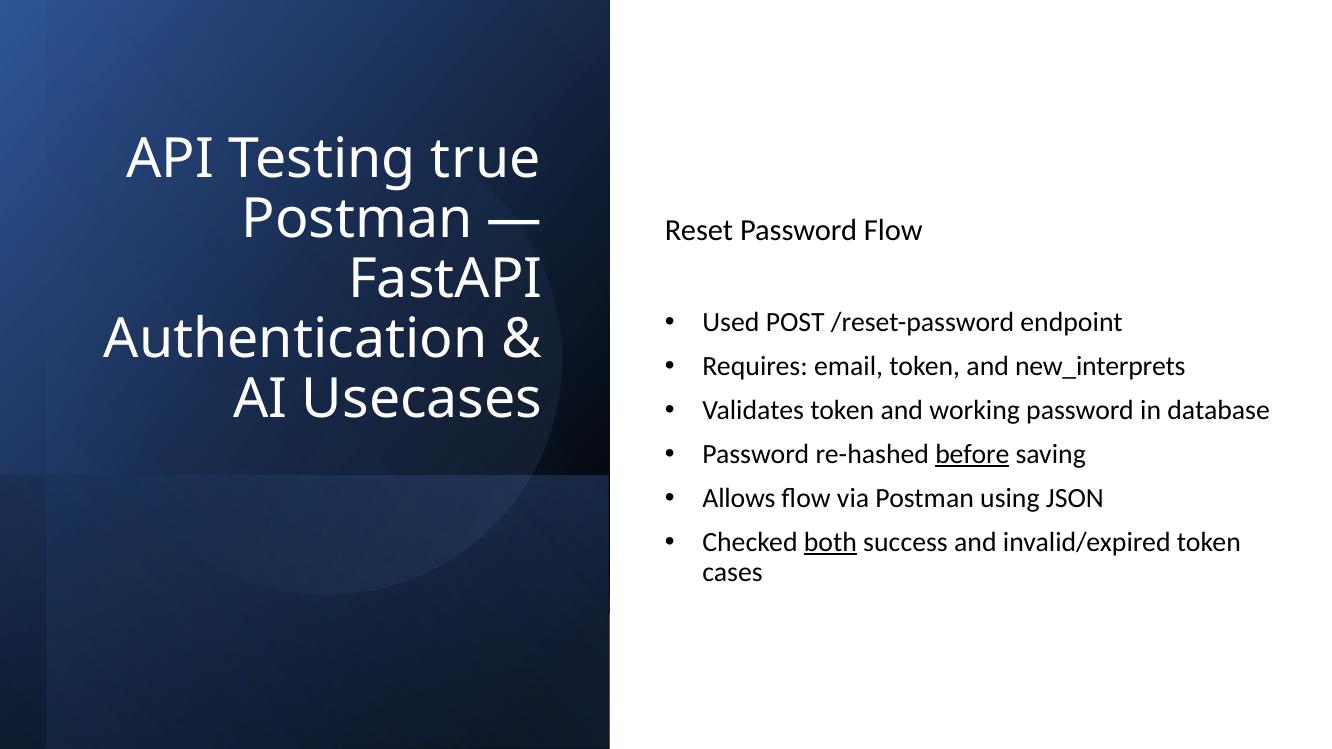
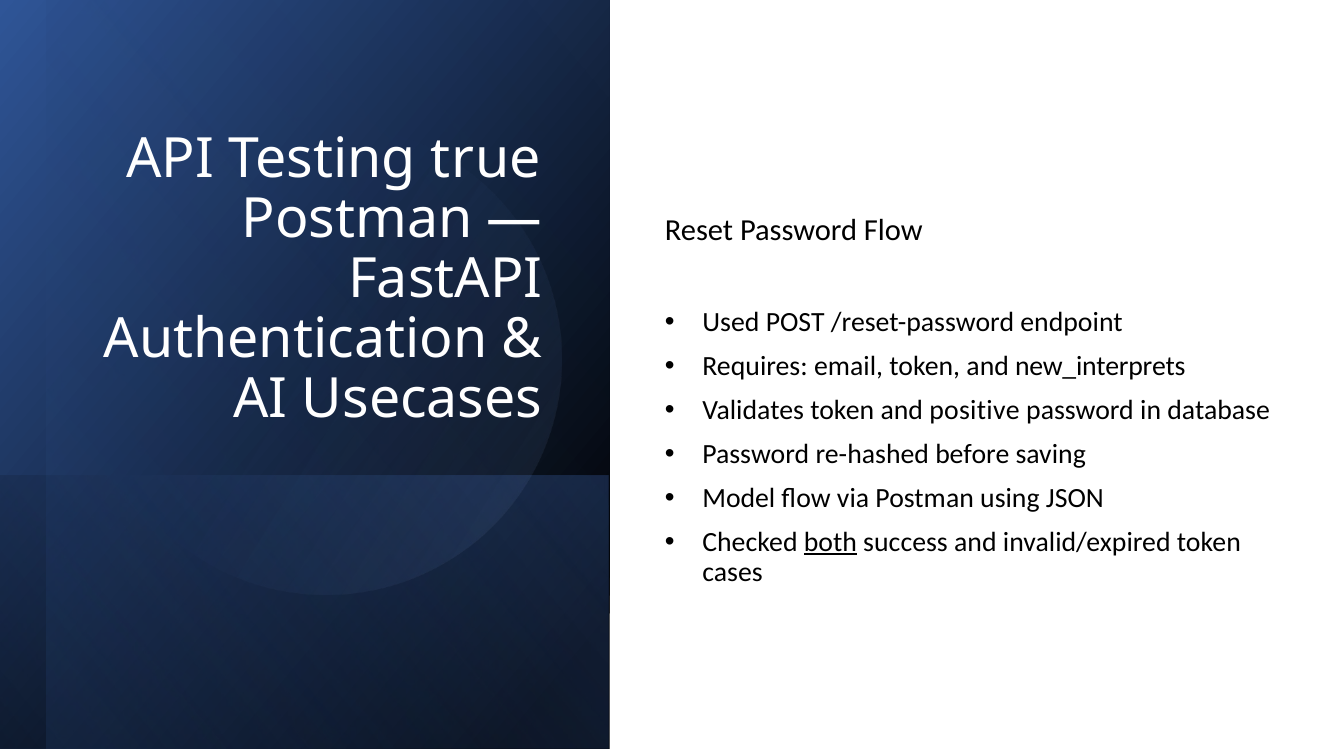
working: working -> positive
before underline: present -> none
Allows: Allows -> Model
